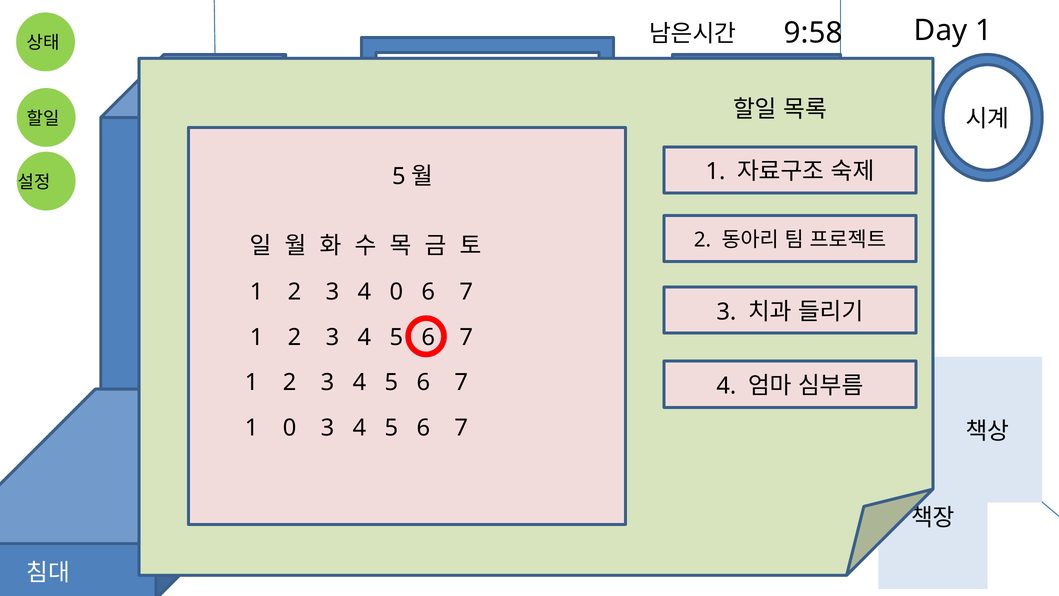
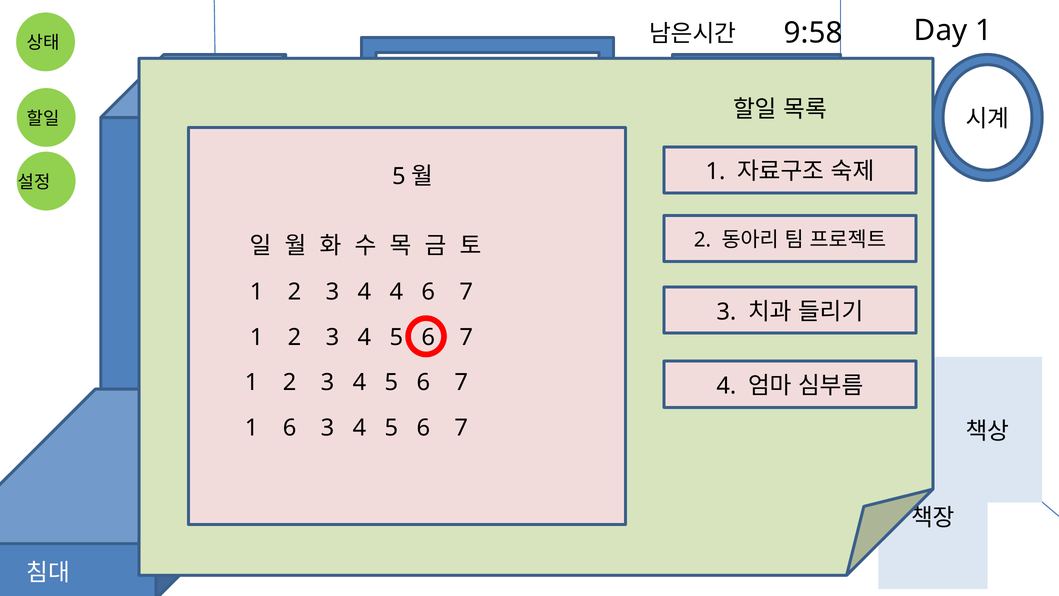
4 0: 0 -> 4
1 0: 0 -> 6
